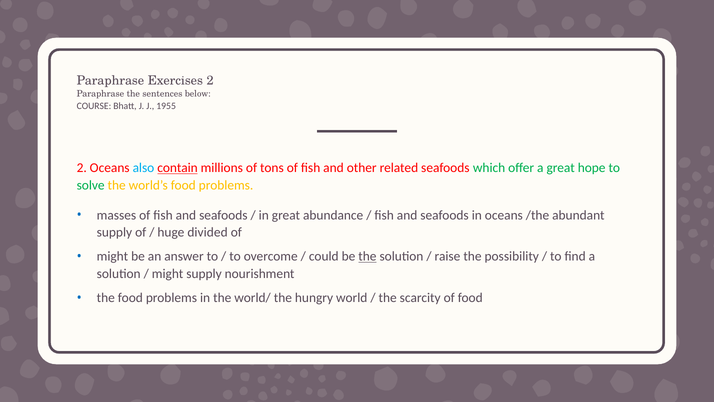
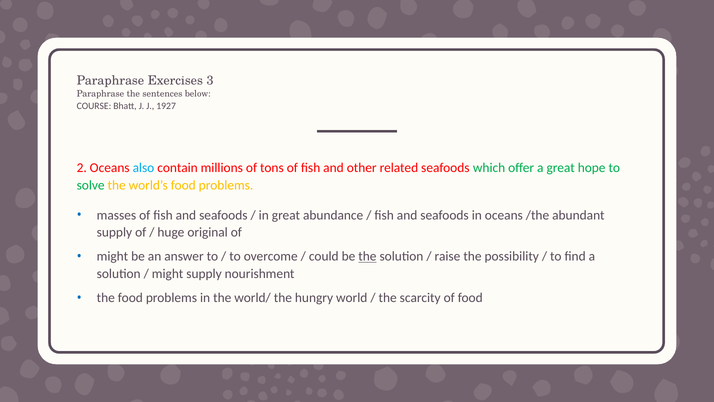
Exercises 2: 2 -> 3
1955: 1955 -> 1927
contain underline: present -> none
divided: divided -> original
